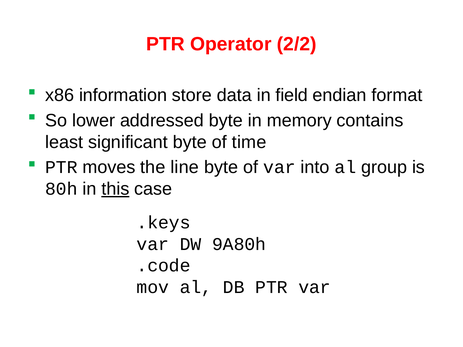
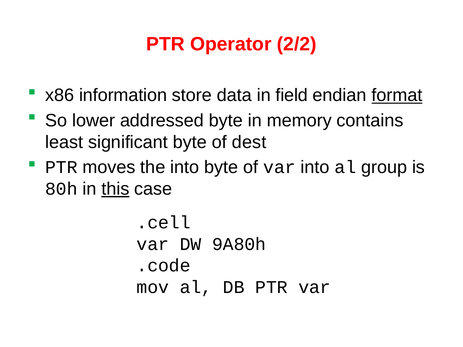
format underline: none -> present
time: time -> dest
the line: line -> into
.keys: .keys -> .cell
